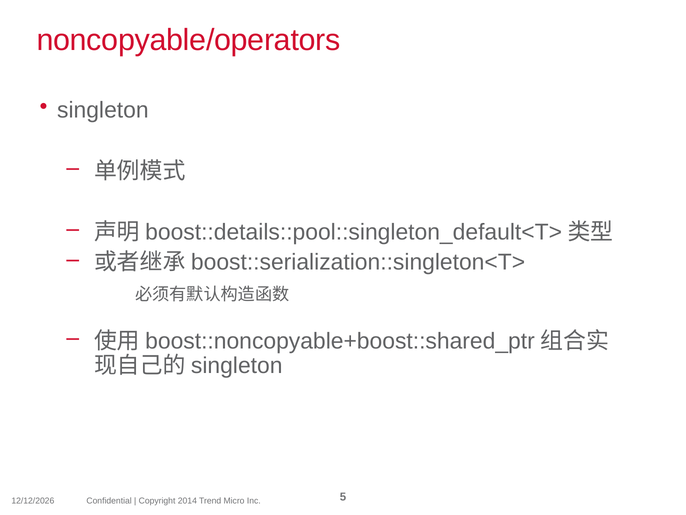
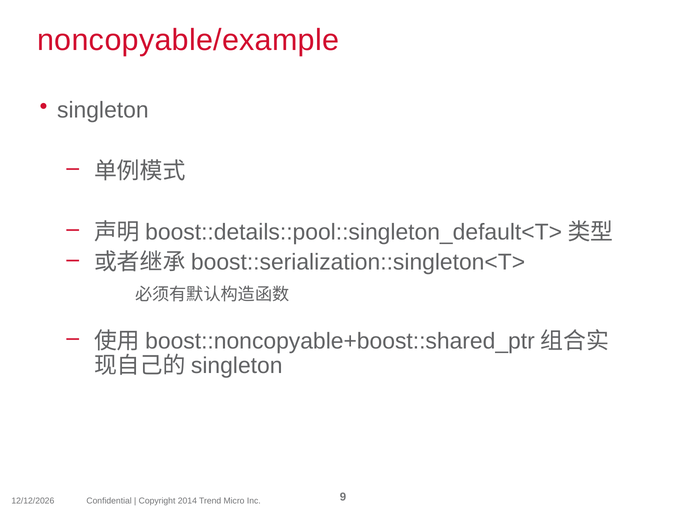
noncopyable/operators: noncopyable/operators -> noncopyable/example
5: 5 -> 9
